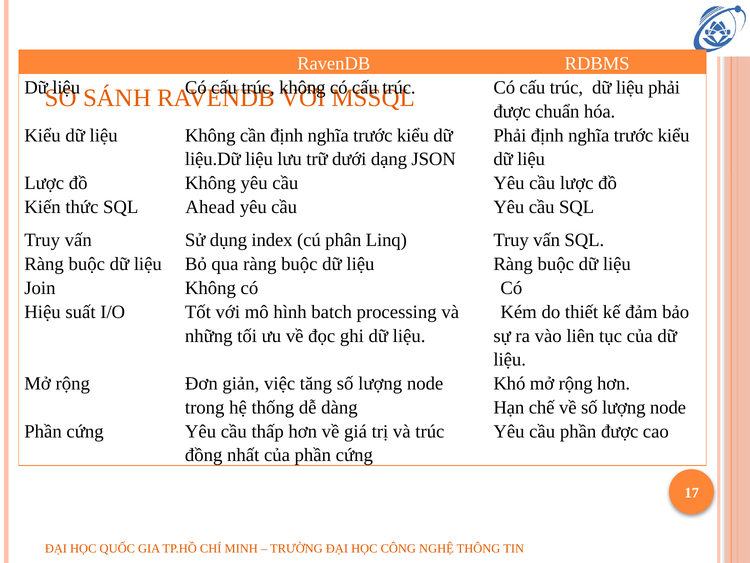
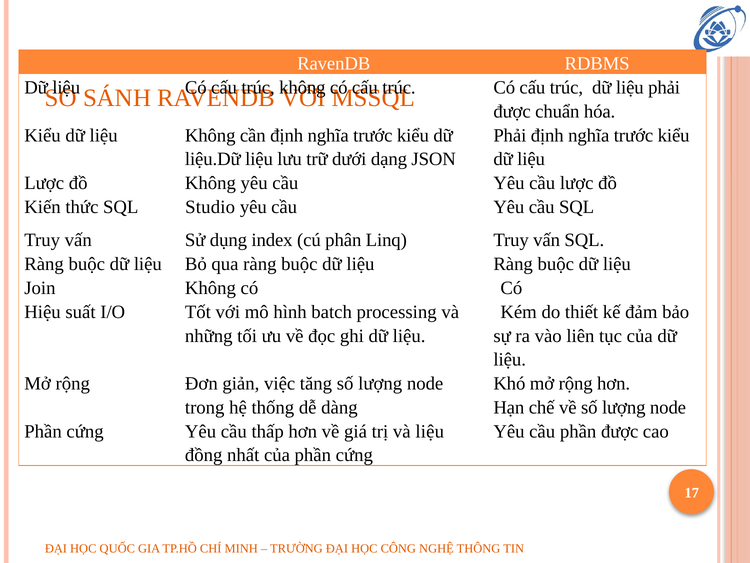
Ahead: Ahead -> Studio
và trúc: trúc -> liệu
